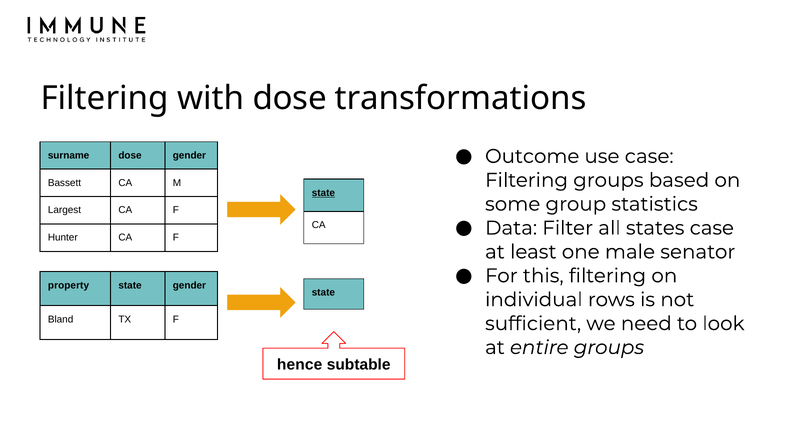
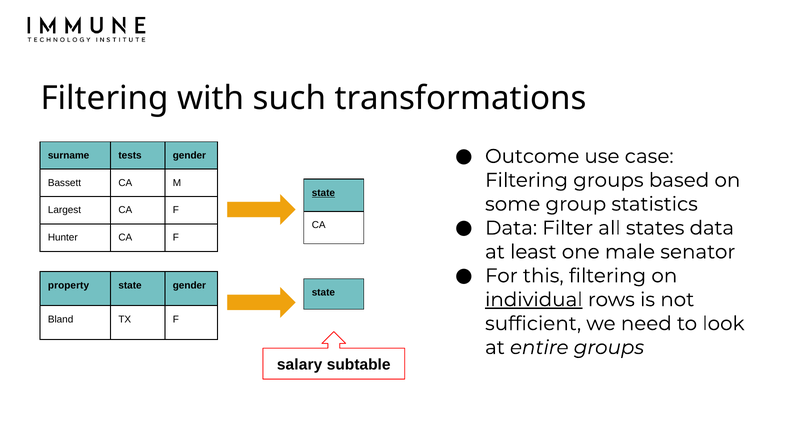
with dose: dose -> such
surname dose: dose -> tests
states case: case -> data
individual underline: none -> present
hence: hence -> salary
